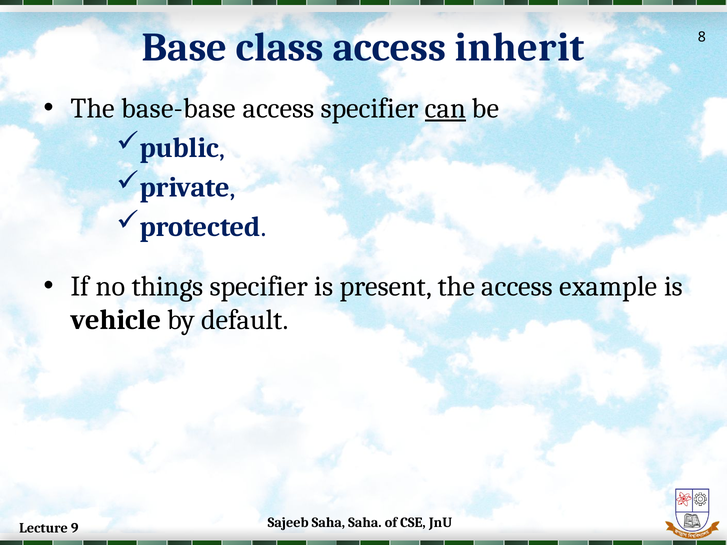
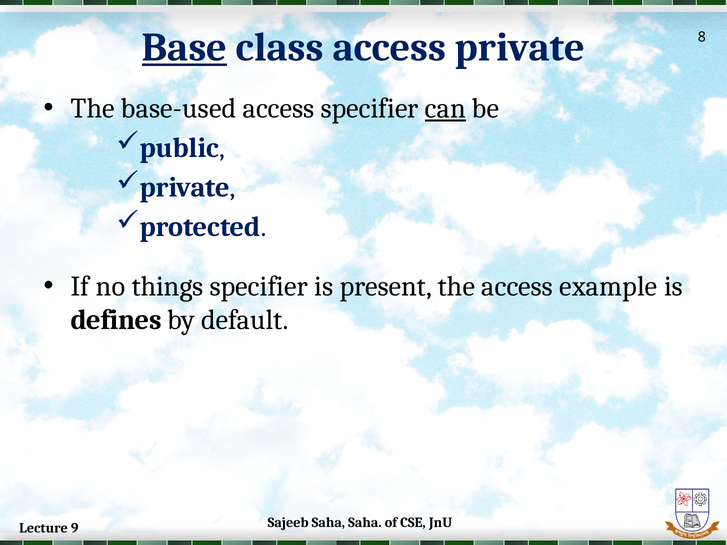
Base underline: none -> present
access inherit: inherit -> private
base-base: base-base -> base-used
vehicle: vehicle -> defines
